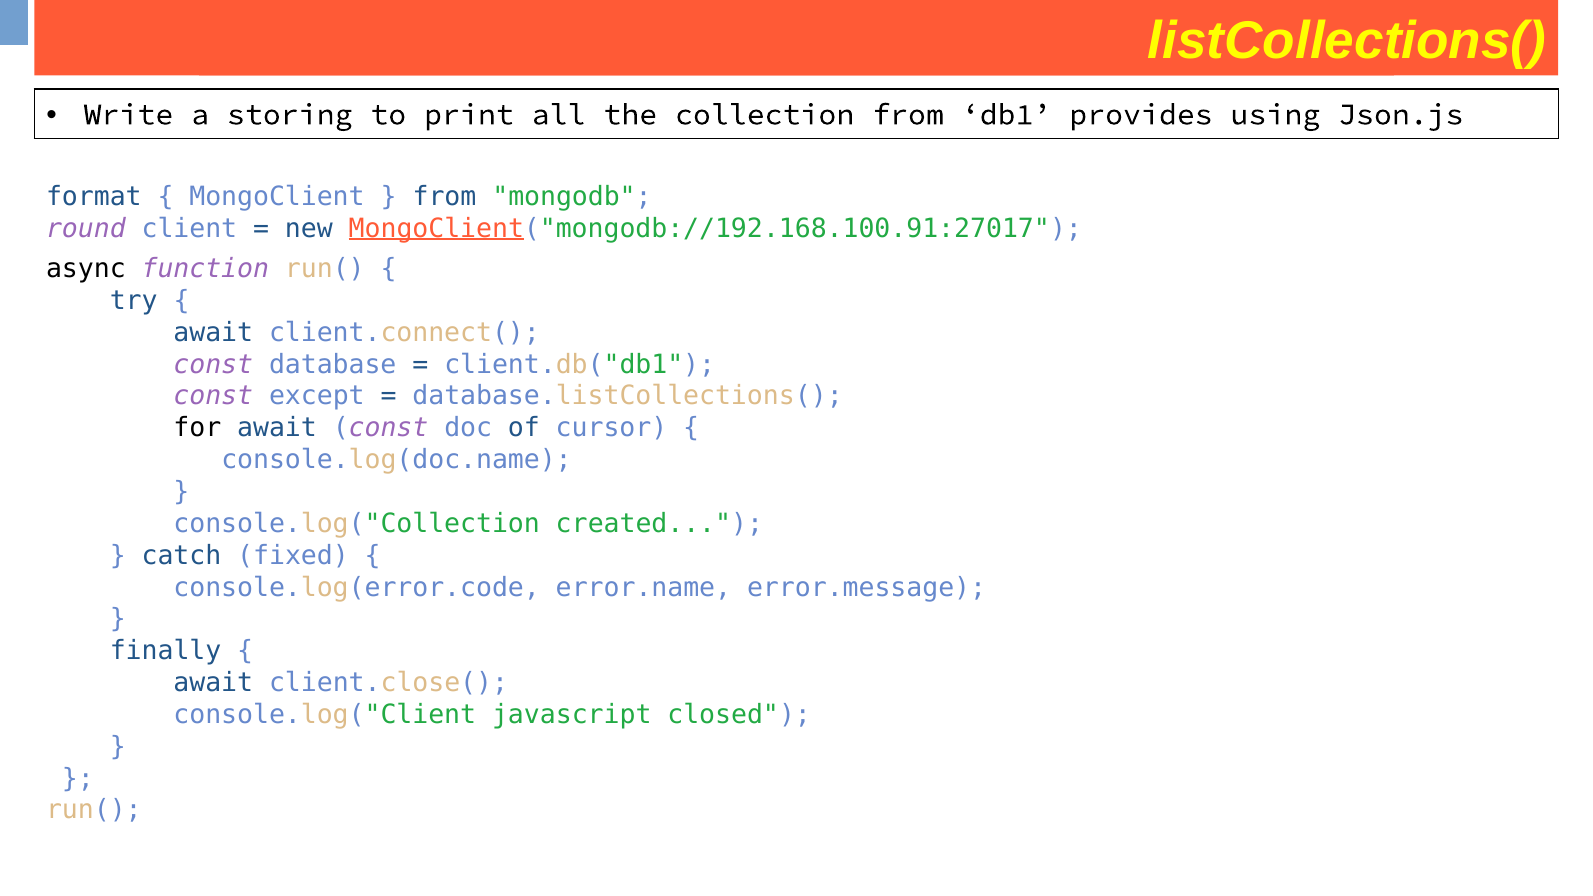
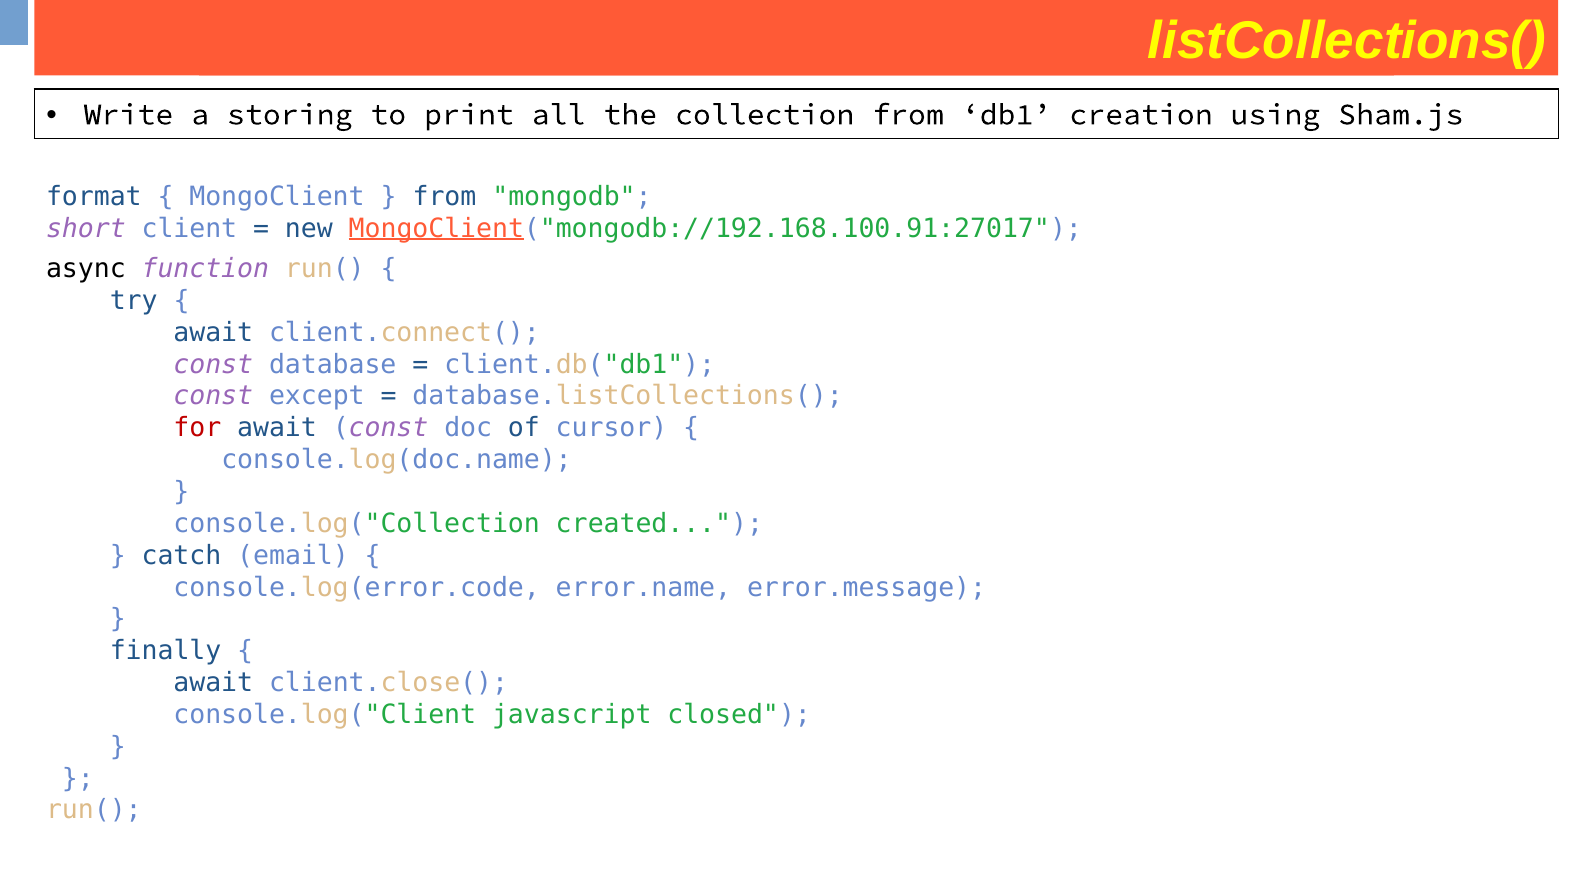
provides: provides -> creation
Json.js: Json.js -> Sham.js
round: round -> short
for colour: black -> red
fixed: fixed -> email
